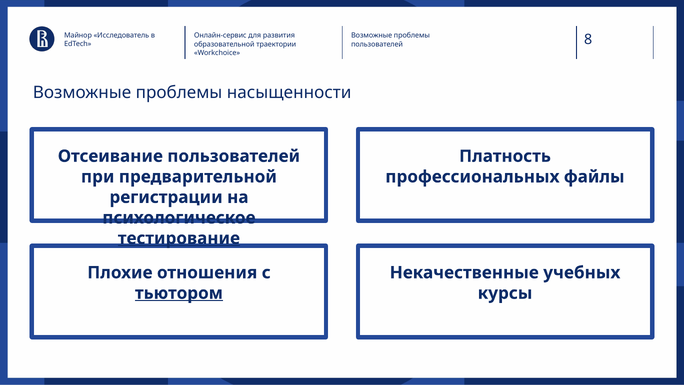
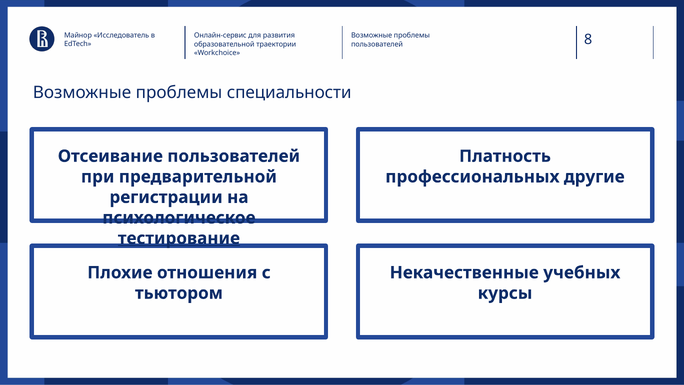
насыщенности: насыщенности -> специальности
файлы: файлы -> другие
тьютором underline: present -> none
